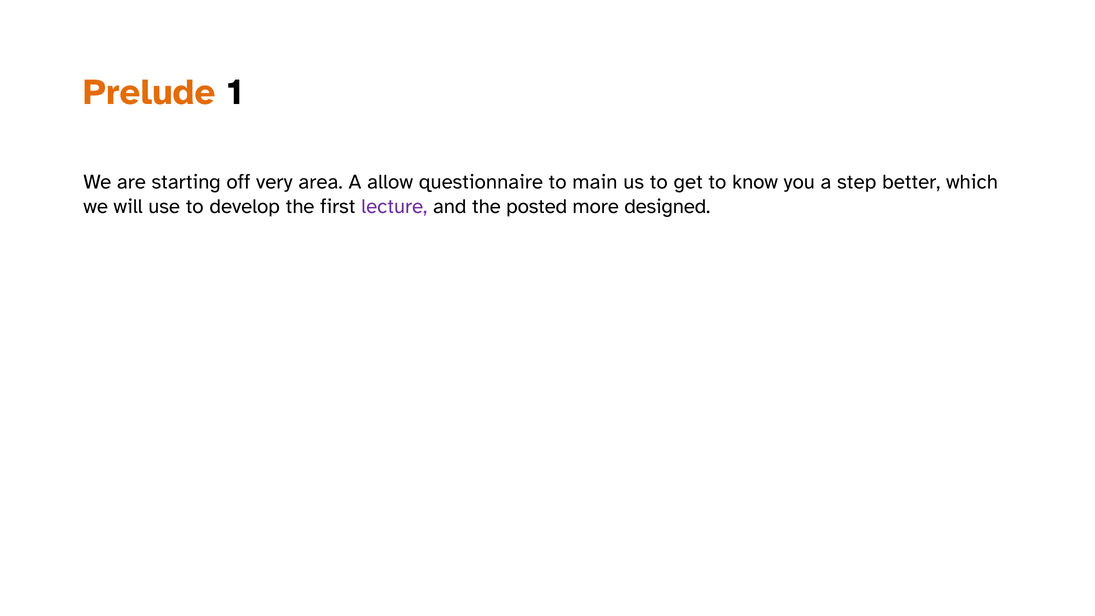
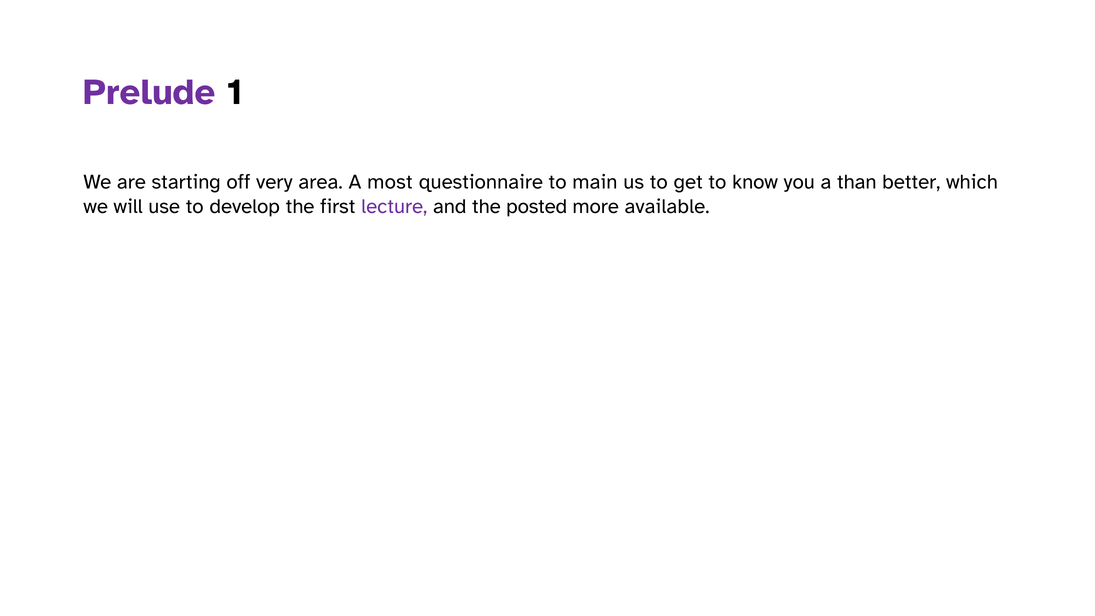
Prelude colour: orange -> purple
allow: allow -> most
step: step -> than
designed: designed -> available
